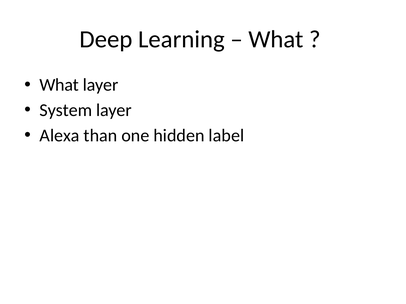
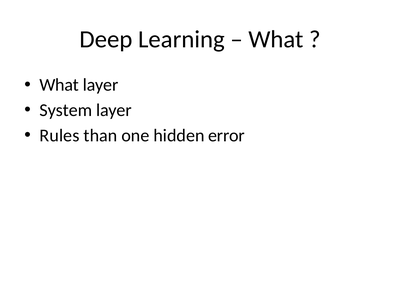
Alexa: Alexa -> Rules
label: label -> error
